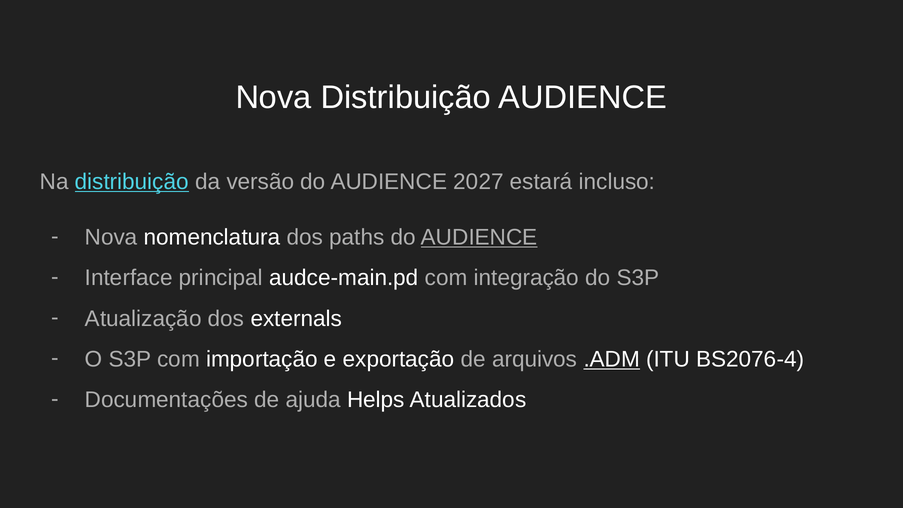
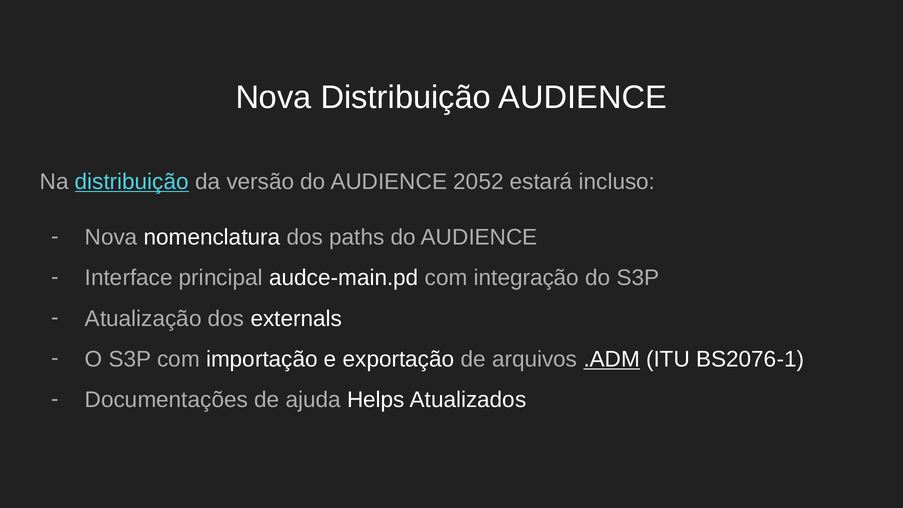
2027: 2027 -> 2052
AUDIENCE at (479, 237) underline: present -> none
BS2076-4: BS2076-4 -> BS2076-1
